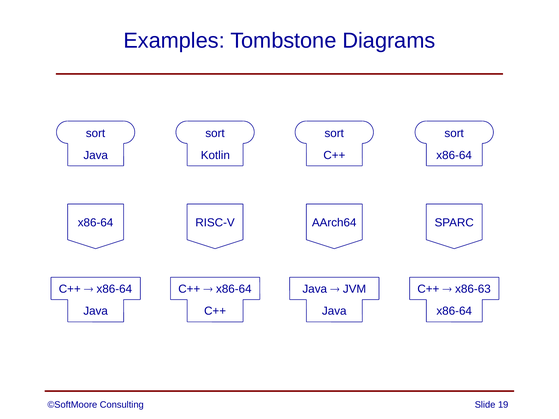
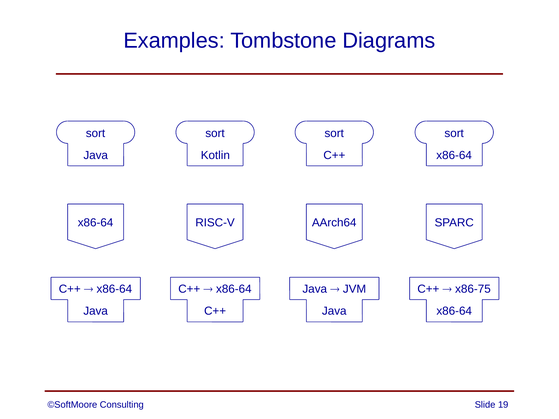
x86-63: x86-63 -> x86-75
